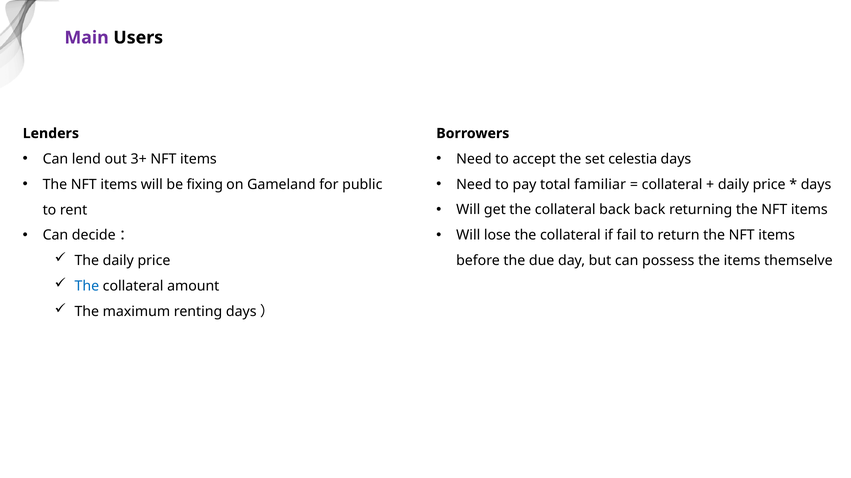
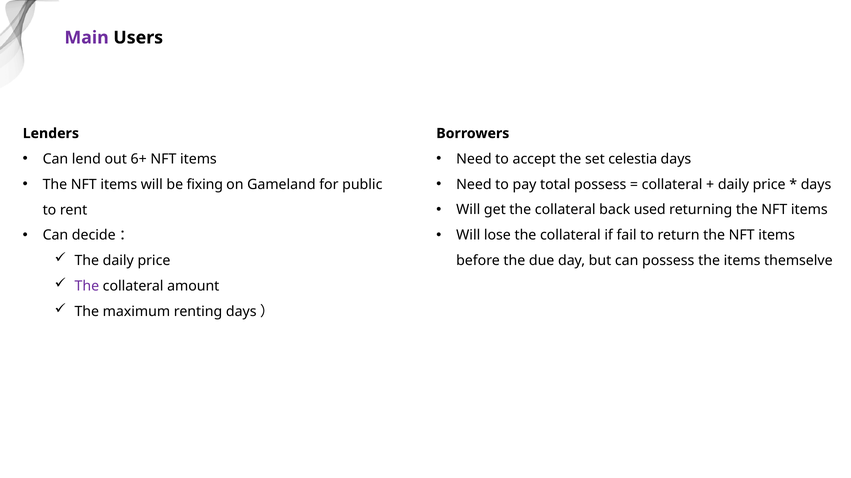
3+: 3+ -> 6+
total familiar: familiar -> possess
back back: back -> used
The at (87, 287) colour: blue -> purple
